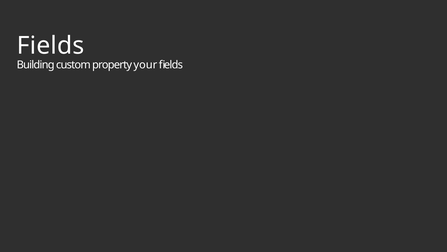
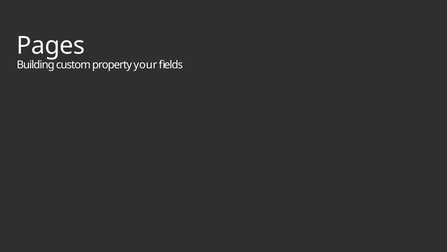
Fields at (50, 45): Fields -> Pages
